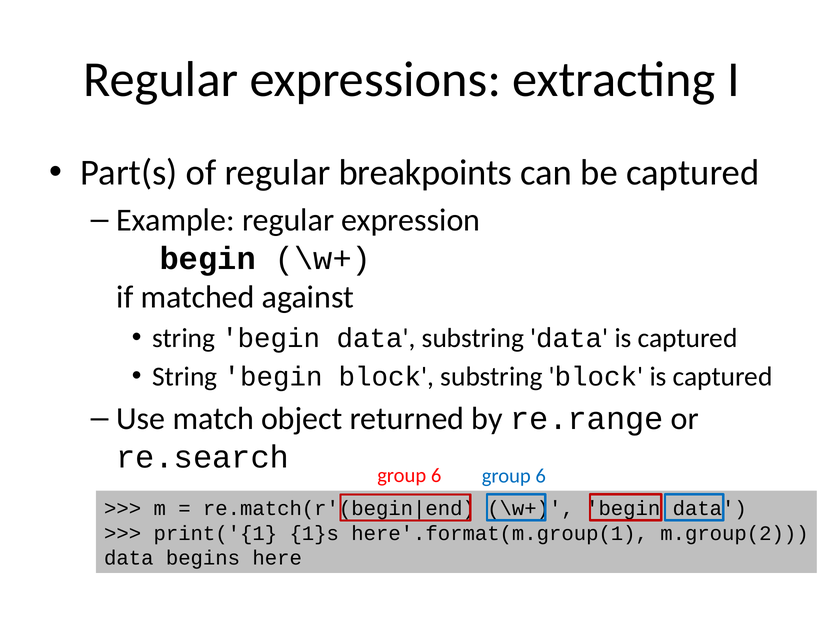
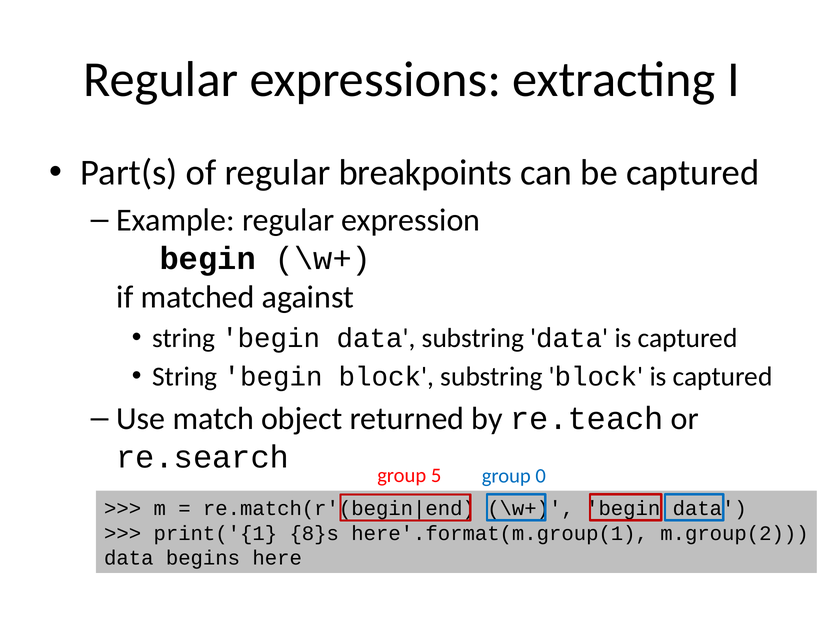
re.range: re.range -> re.teach
6 at (436, 475): 6 -> 5
6 at (541, 476): 6 -> 0
1}s: 1}s -> 8}s
